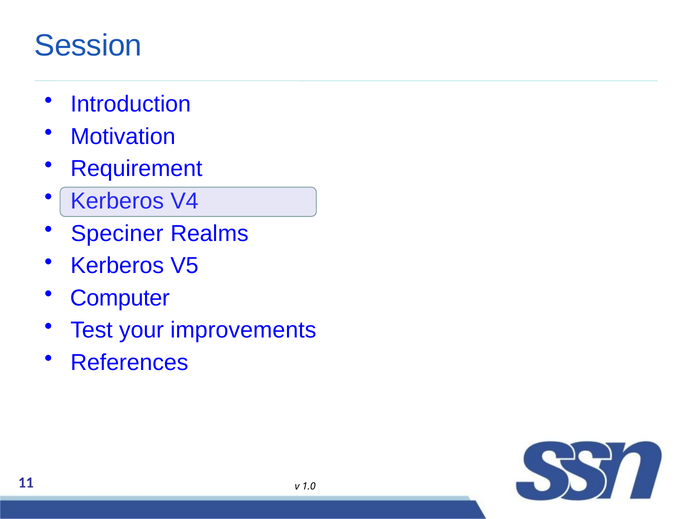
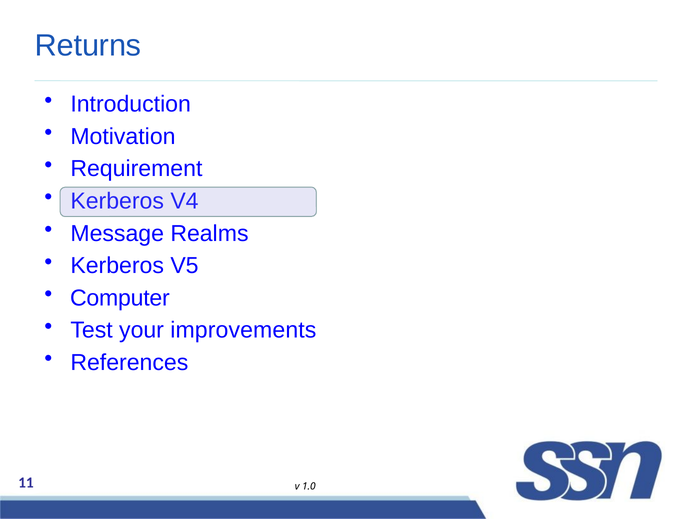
Session: Session -> Returns
Speciner: Speciner -> Message
